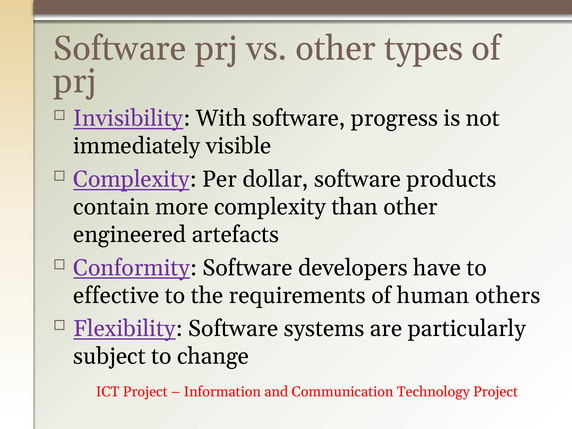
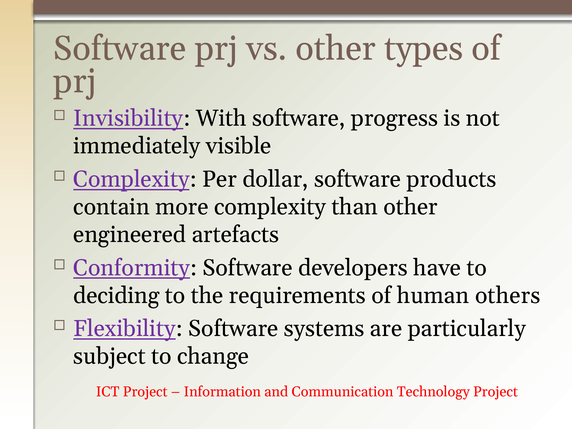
effective: effective -> deciding
